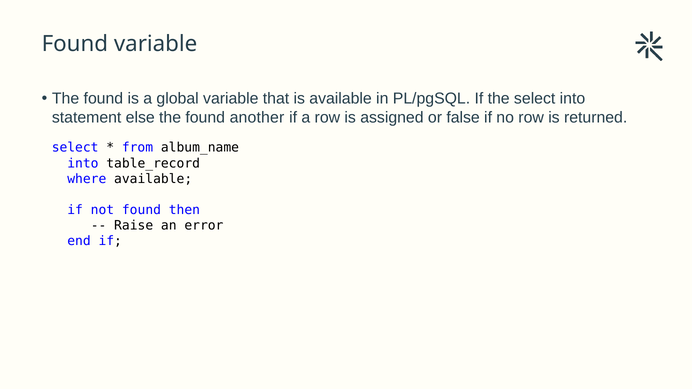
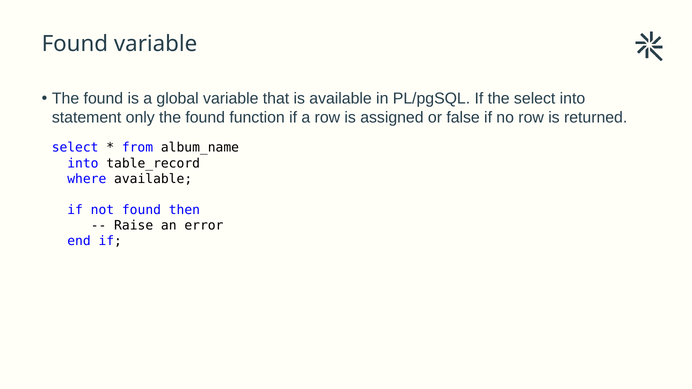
else: else -> only
another: another -> function
